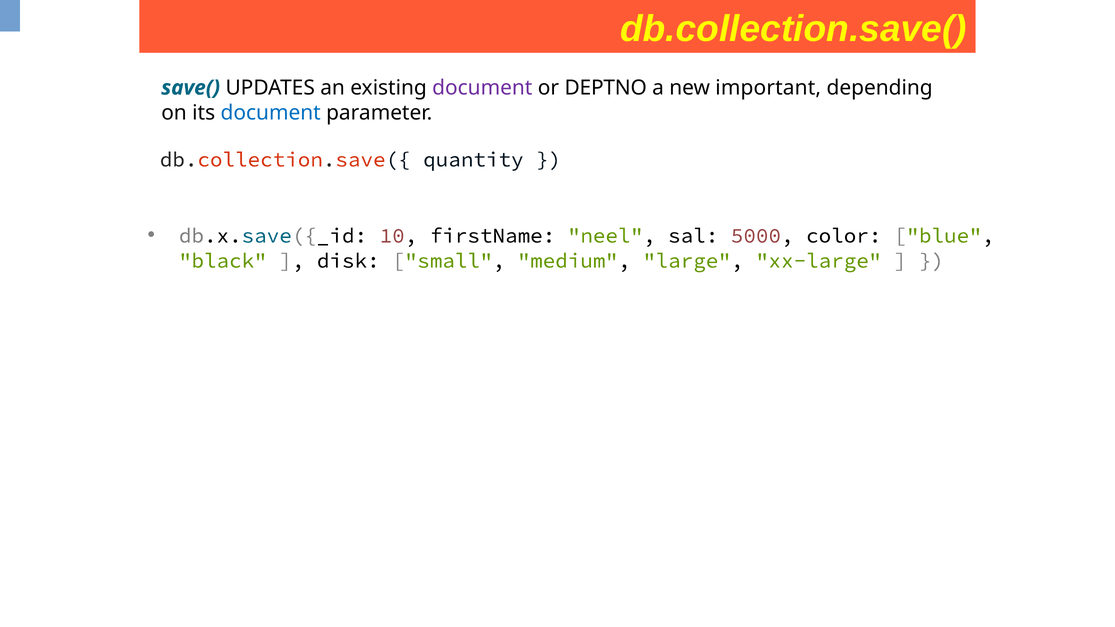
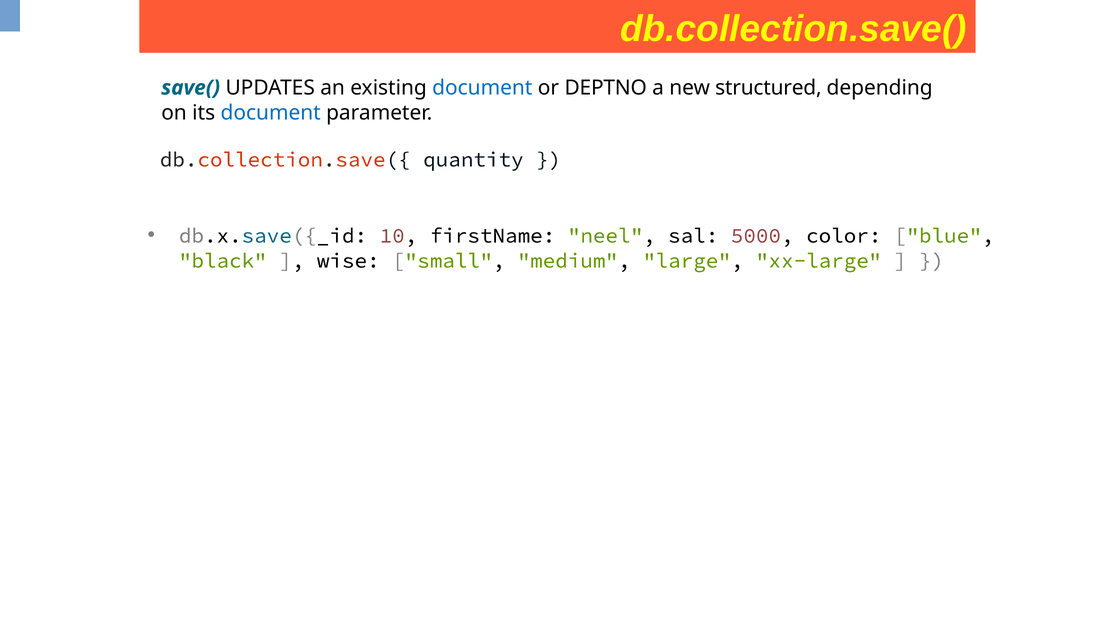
document at (482, 88) colour: purple -> blue
important: important -> structured
disk: disk -> wise
